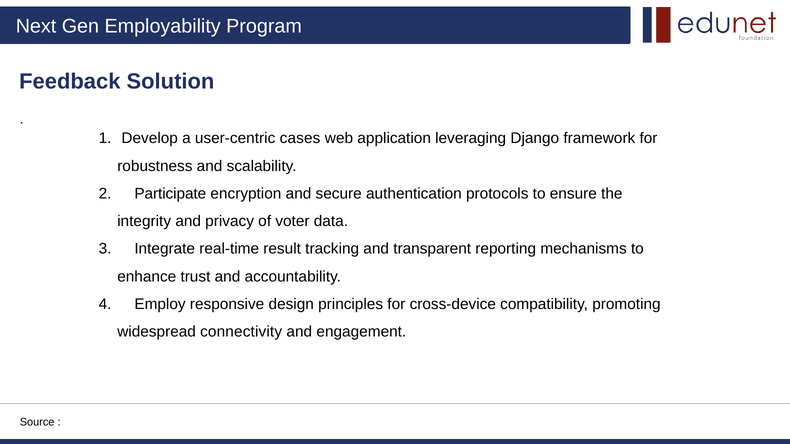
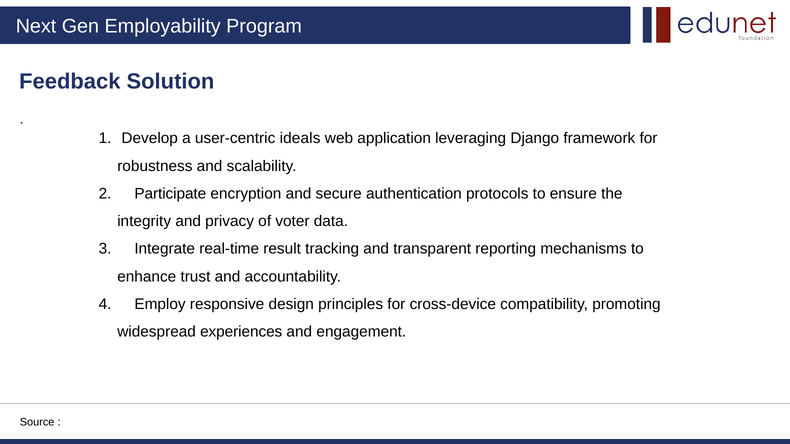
cases: cases -> ideals
connectivity: connectivity -> experiences
